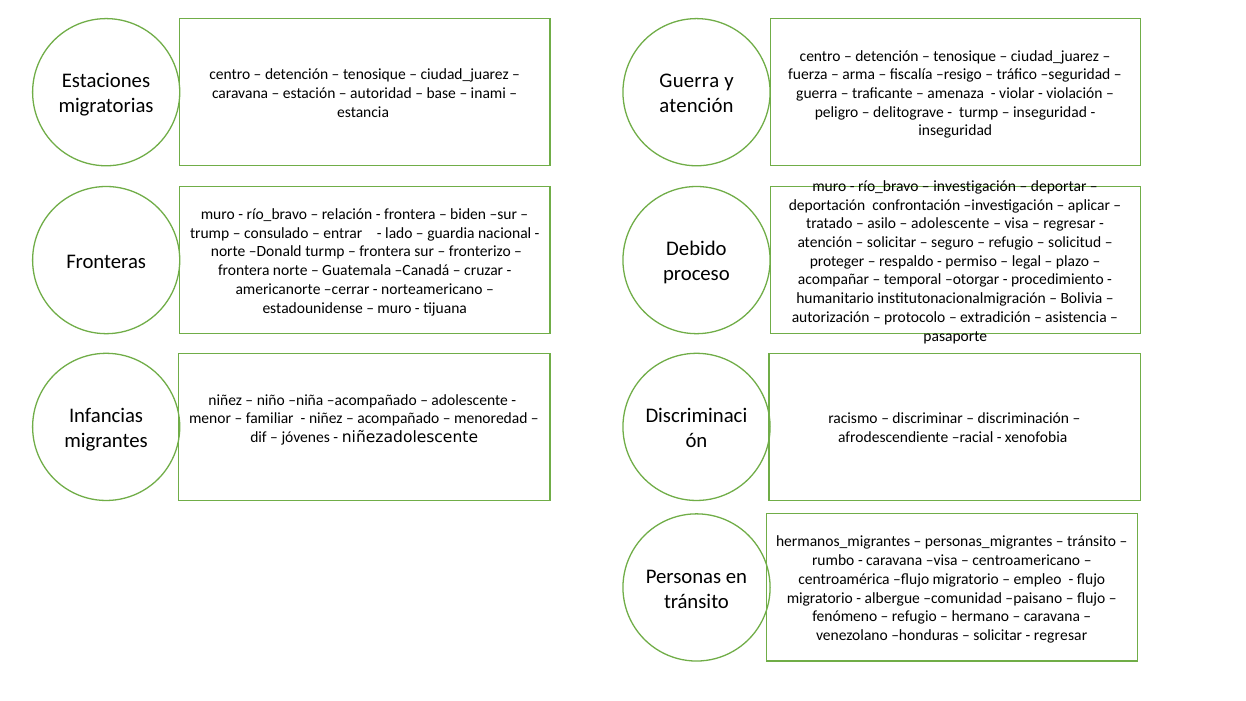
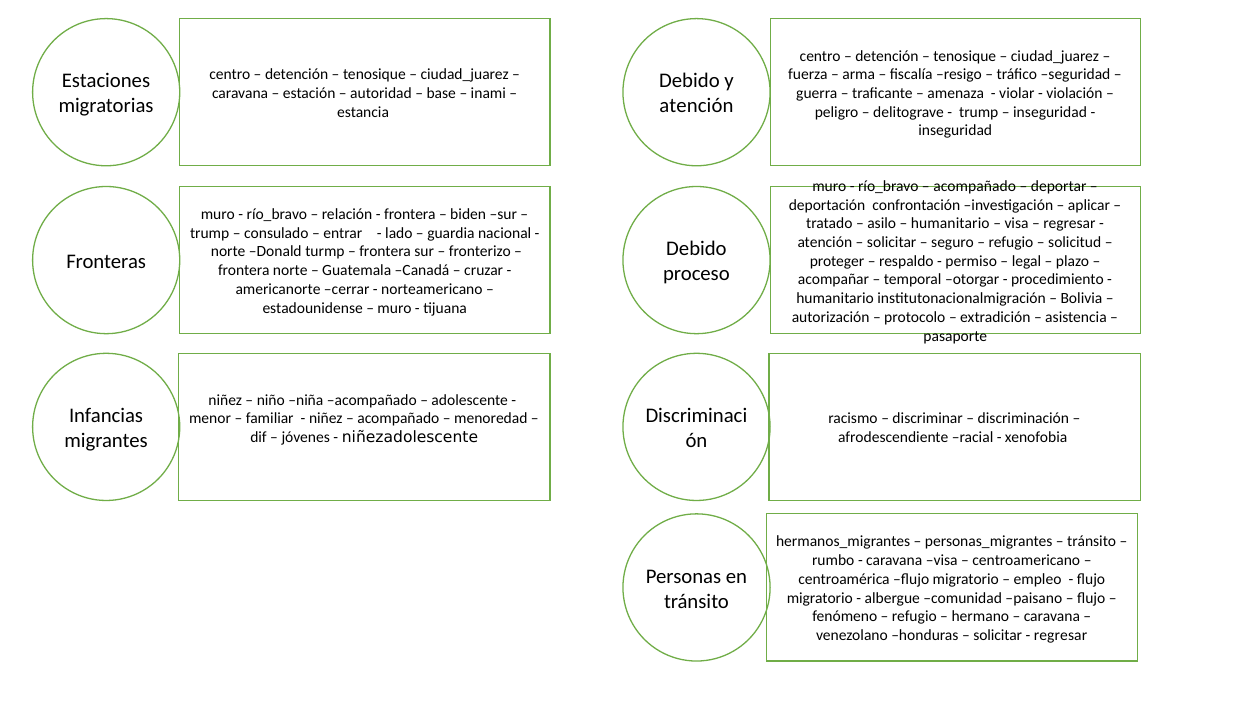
Guerra at (689, 81): Guerra -> Debido
turmp at (979, 112): turmp -> trump
investigación at (975, 186): investigación -> acompañado
adolescente at (950, 224): adolescente -> humanitario
